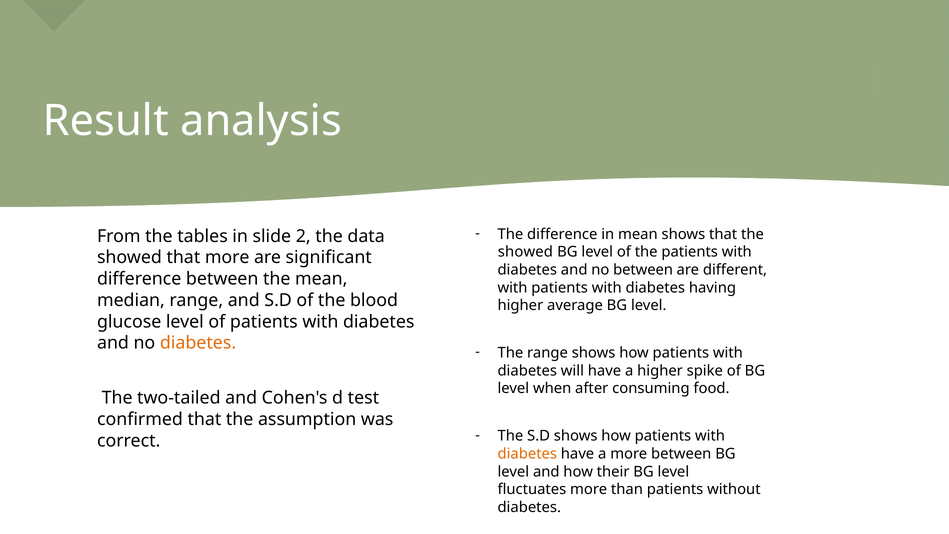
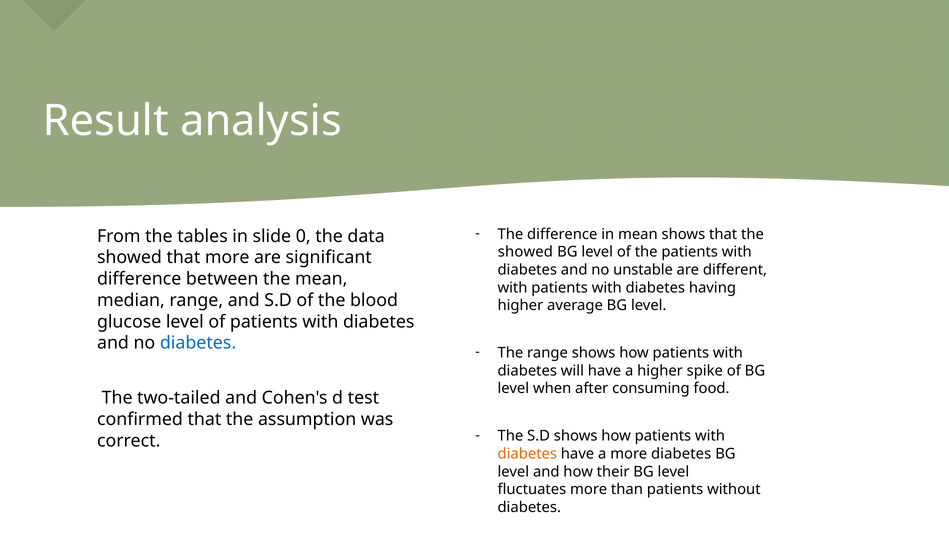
2: 2 -> 0
no between: between -> unstable
diabetes at (198, 343) colour: orange -> blue
more between: between -> diabetes
